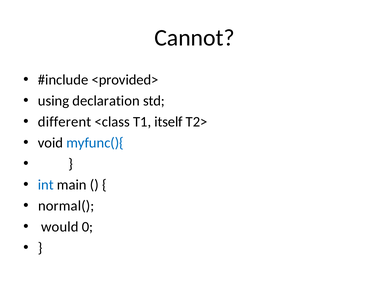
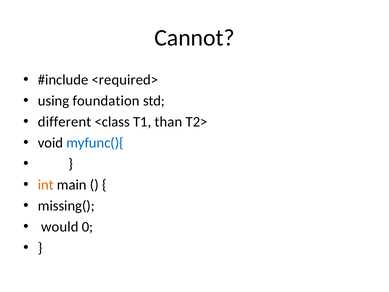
<provided>: <provided> -> <required>
declaration: declaration -> foundation
itself: itself -> than
int colour: blue -> orange
normal(: normal( -> missing(
